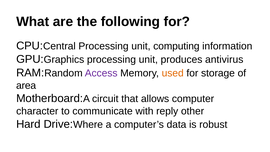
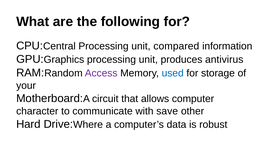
computing: computing -> compared
used colour: orange -> blue
area: area -> your
reply: reply -> save
